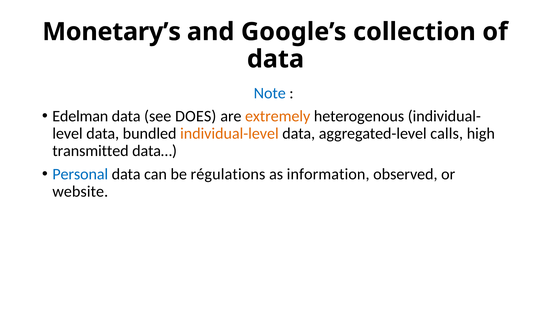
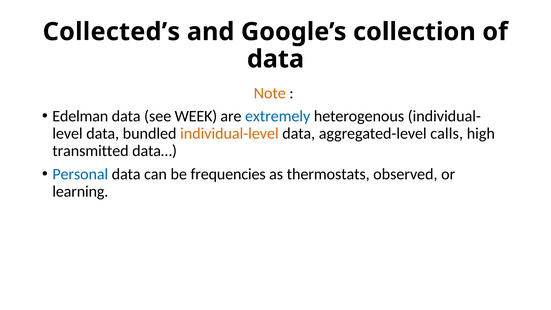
Monetary’s: Monetary’s -> Collected’s
Note colour: blue -> orange
DOES: DOES -> WEEK
extremely colour: orange -> blue
régulations: régulations -> frequencies
information: information -> thermostats
website: website -> learning
